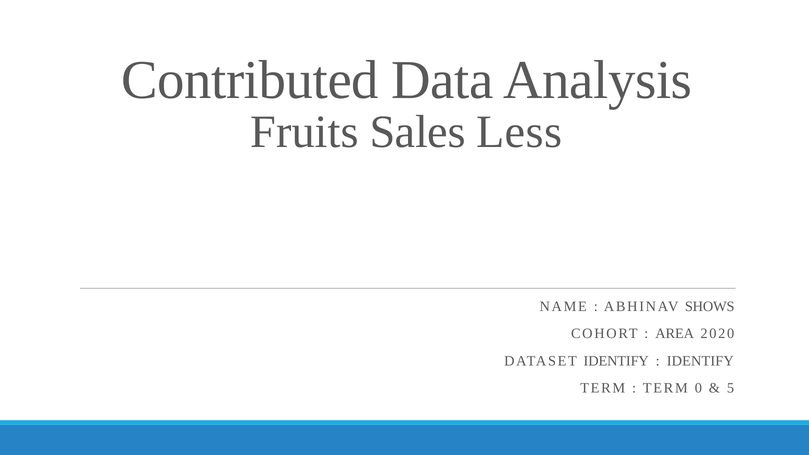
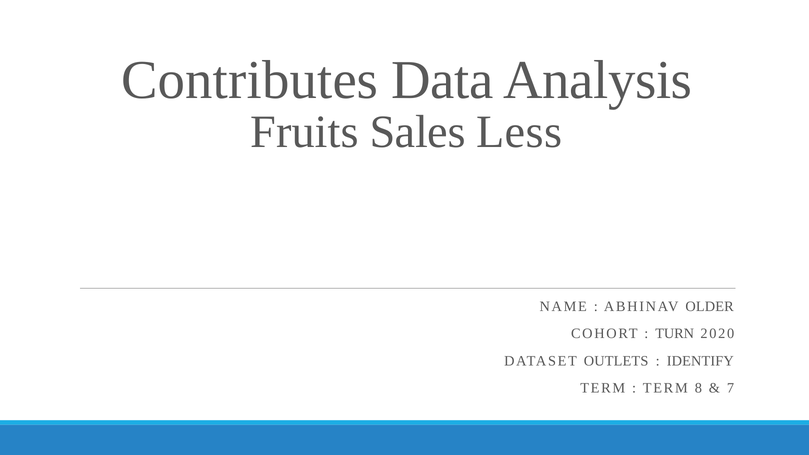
Contributed: Contributed -> Contributes
SHOWS: SHOWS -> OLDER
AREA: AREA -> TURN
DATASET IDENTIFY: IDENTIFY -> OUTLETS
0: 0 -> 8
5: 5 -> 7
